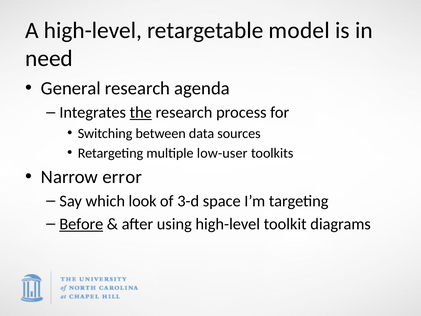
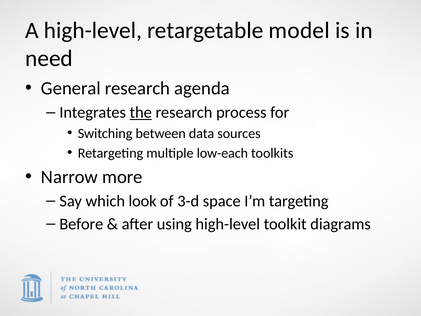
low-user: low-user -> low-each
error: error -> more
Before underline: present -> none
